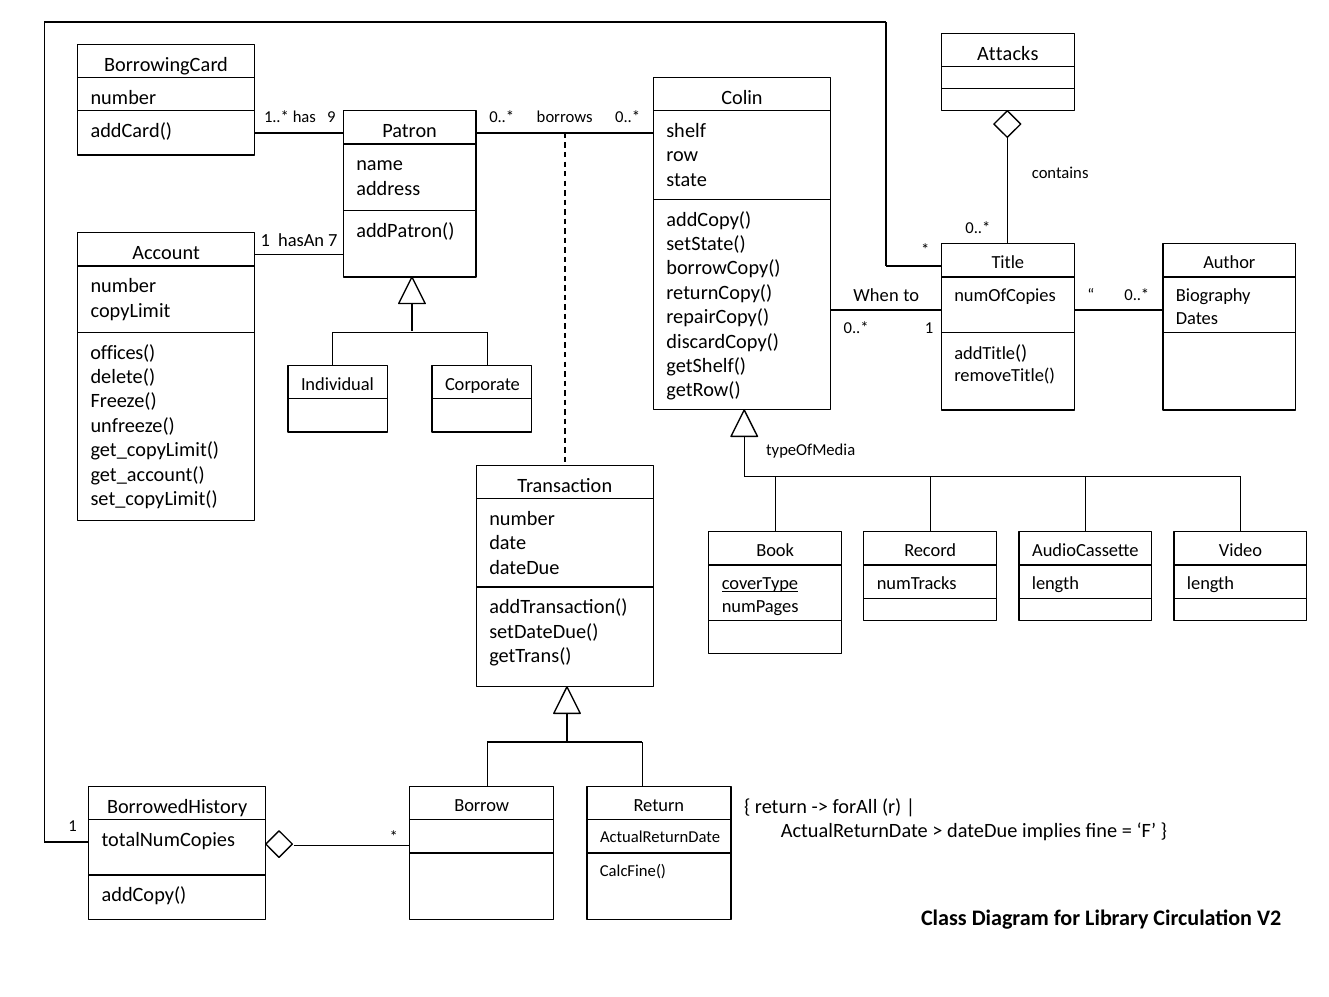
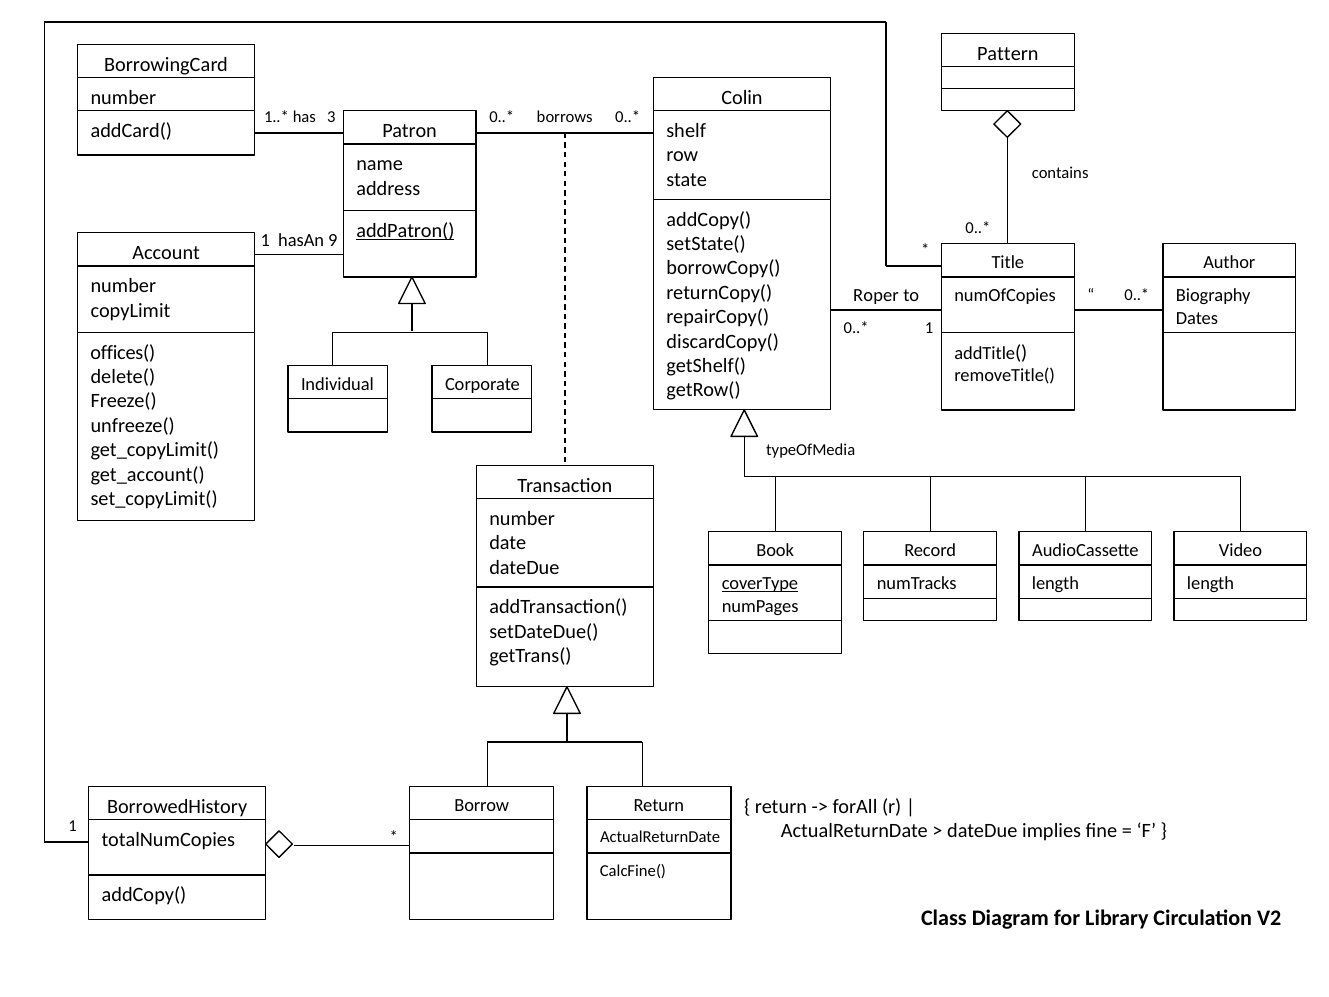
Attacks: Attacks -> Pattern
9: 9 -> 3
addPatron( underline: none -> present
7: 7 -> 9
When: When -> Roper
